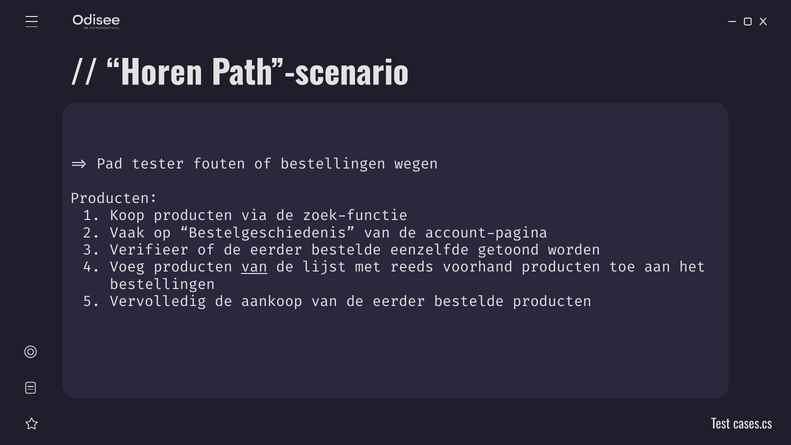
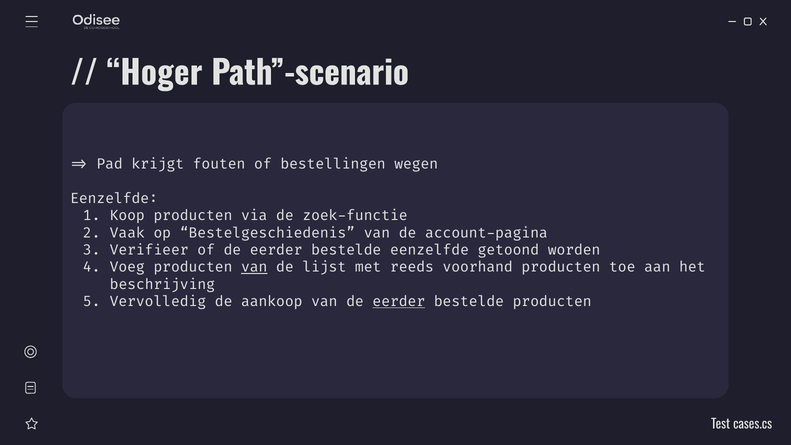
Horen: Horen -> Hoger
tester: tester -> krijgt
Producten at (114, 199): Producten -> Eenzelfde
bestellingen at (162, 284): bestellingen -> beschrijving
eerder at (399, 302) underline: none -> present
